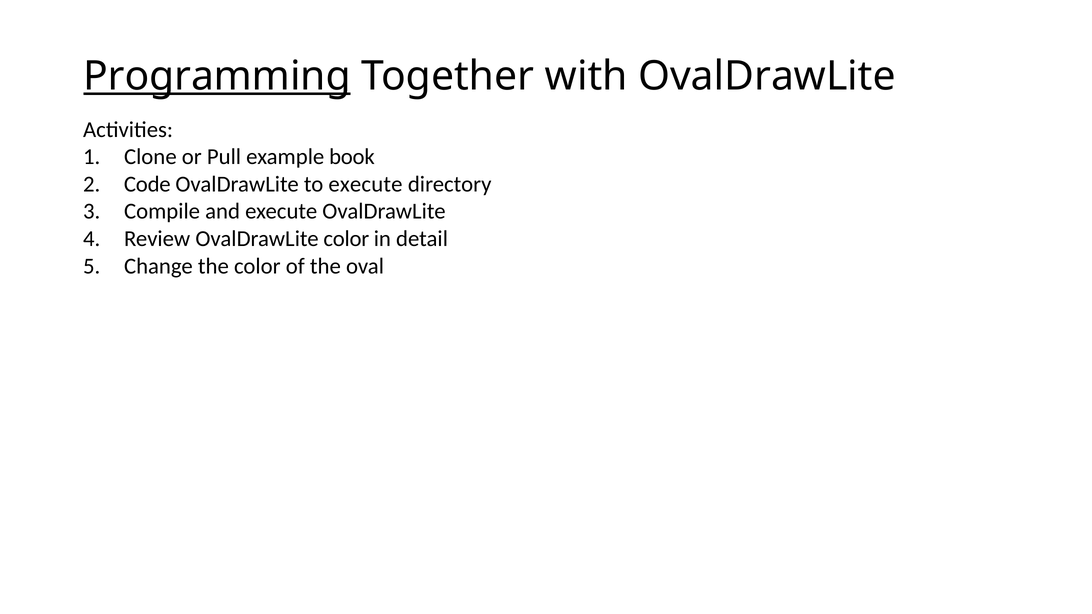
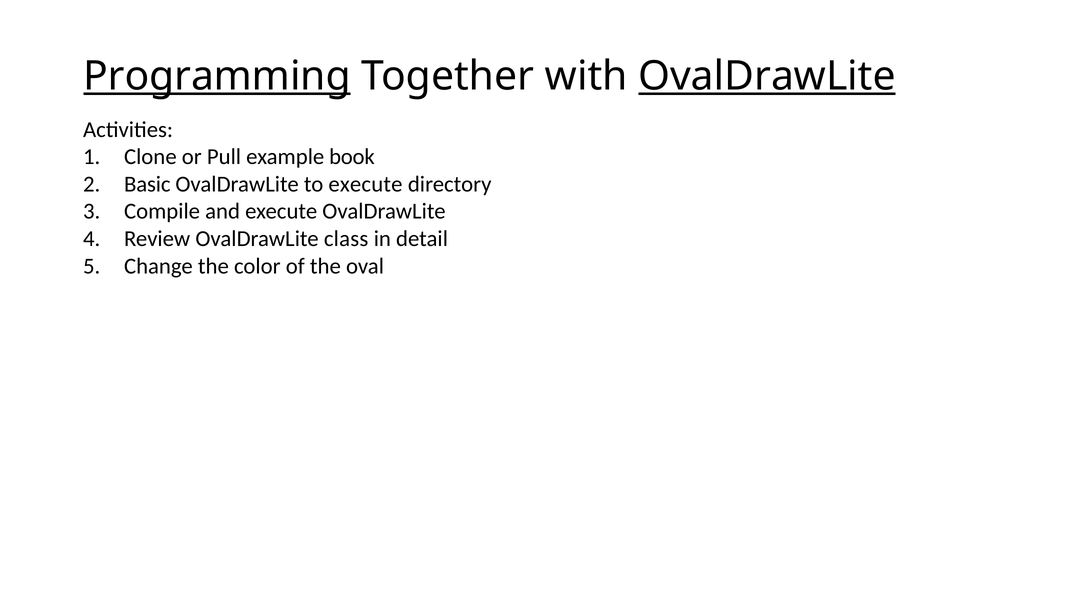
OvalDrawLite at (767, 76) underline: none -> present
Code: Code -> Basic
OvalDrawLite color: color -> class
